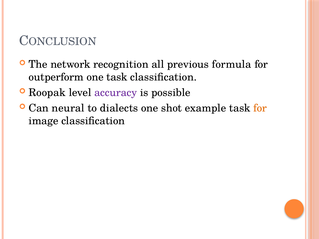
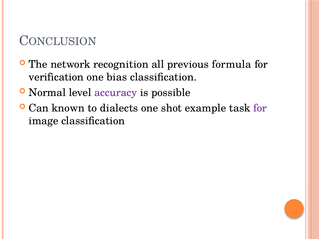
outperform: outperform -> verification
one task: task -> bias
Roopak: Roopak -> Normal
neural: neural -> known
for at (260, 108) colour: orange -> purple
